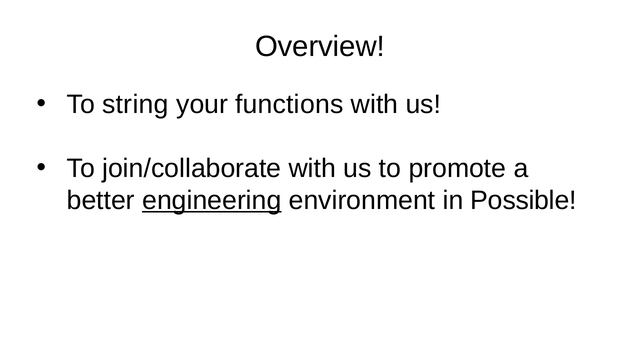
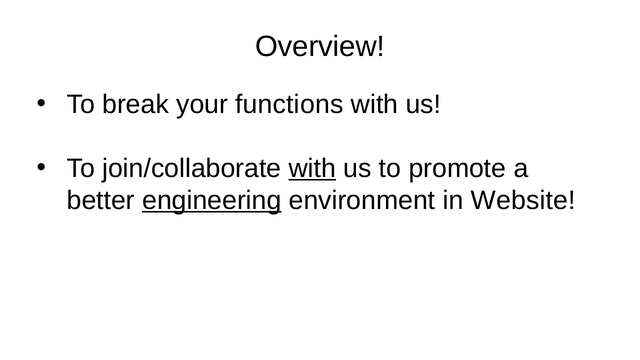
string: string -> break
with at (312, 168) underline: none -> present
Possible: Possible -> Website
